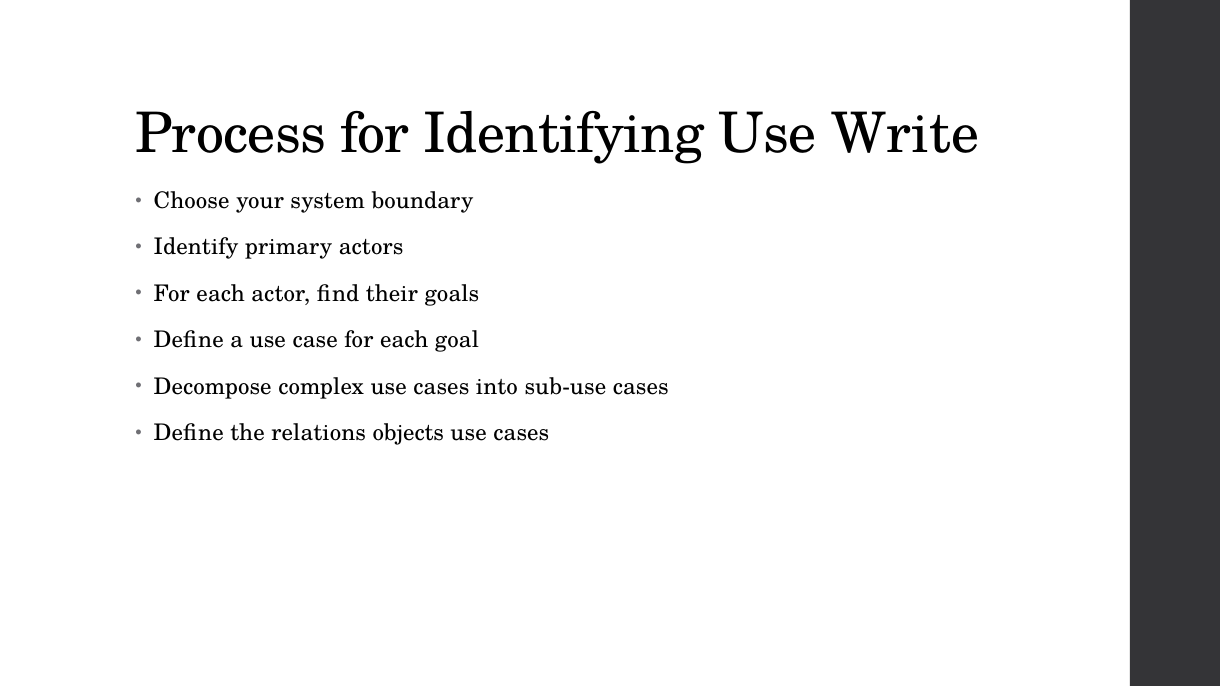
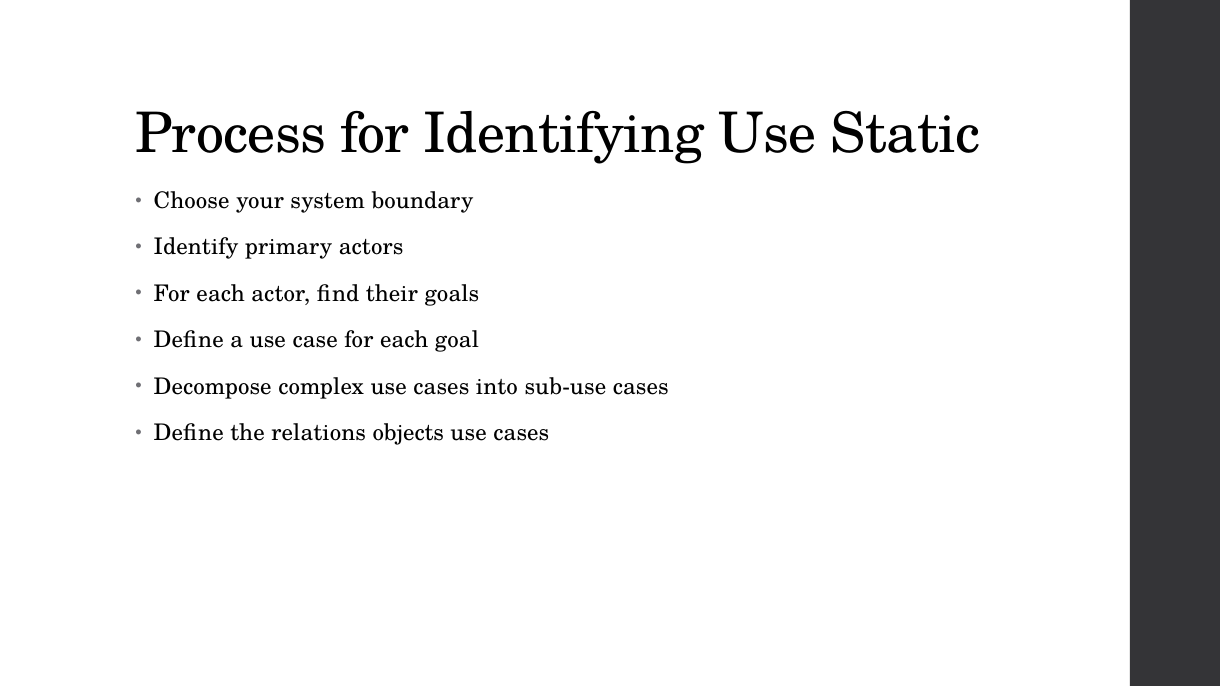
Write: Write -> Static
